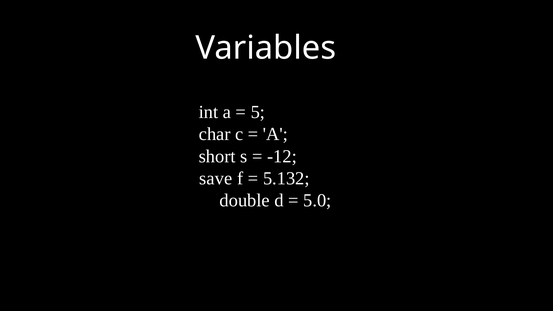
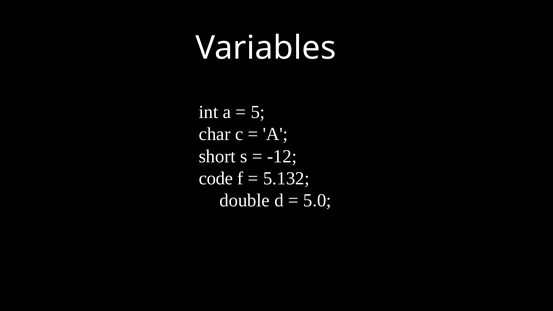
save: save -> code
